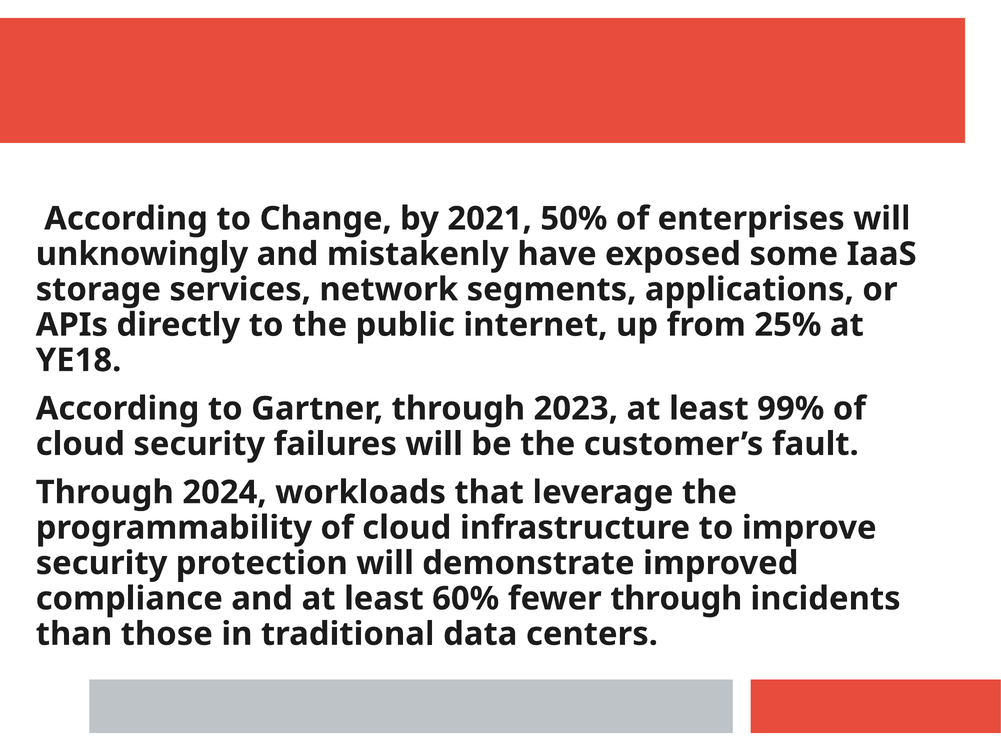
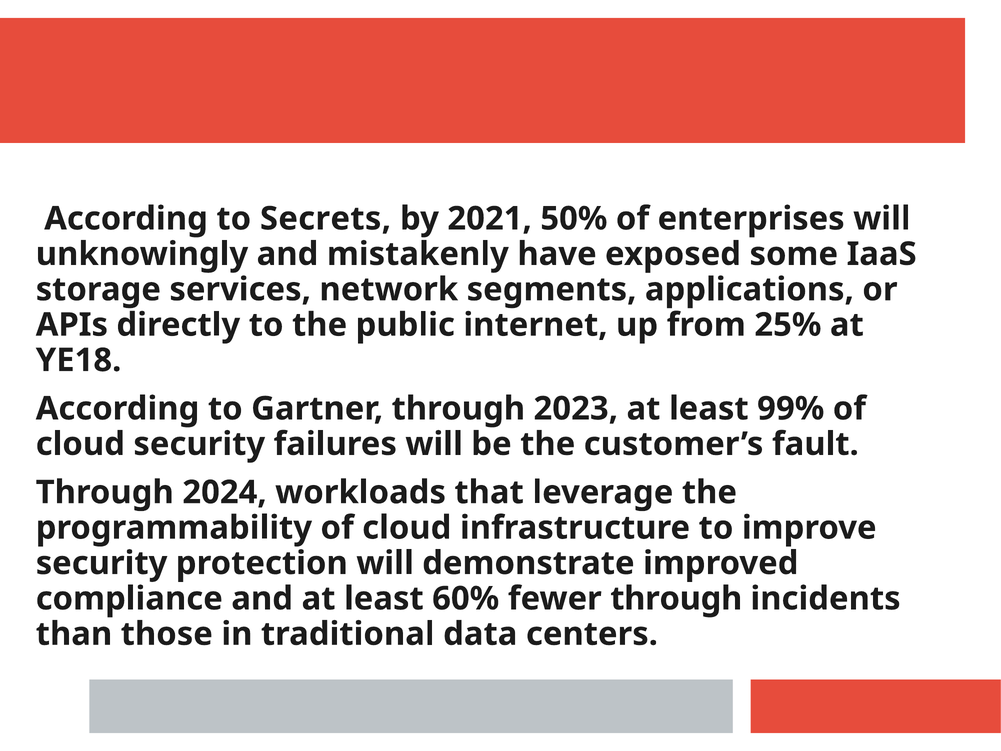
Change: Change -> Secrets
